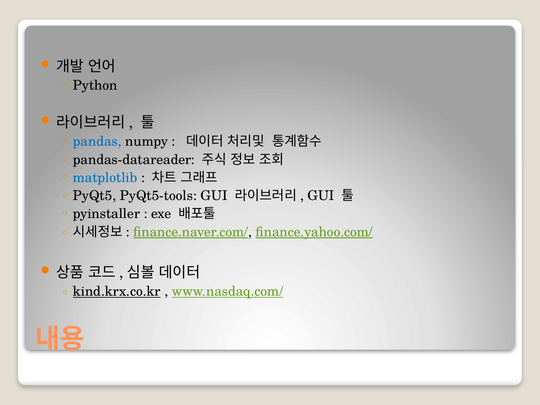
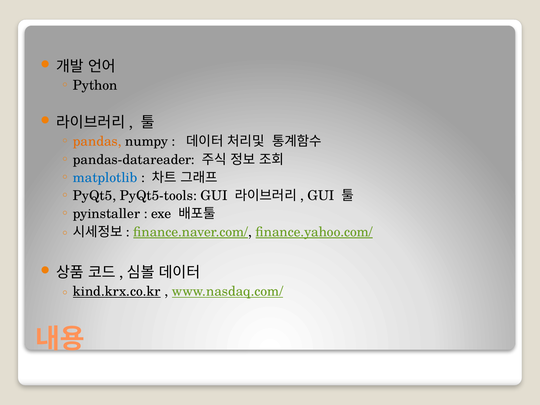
pandas colour: blue -> orange
